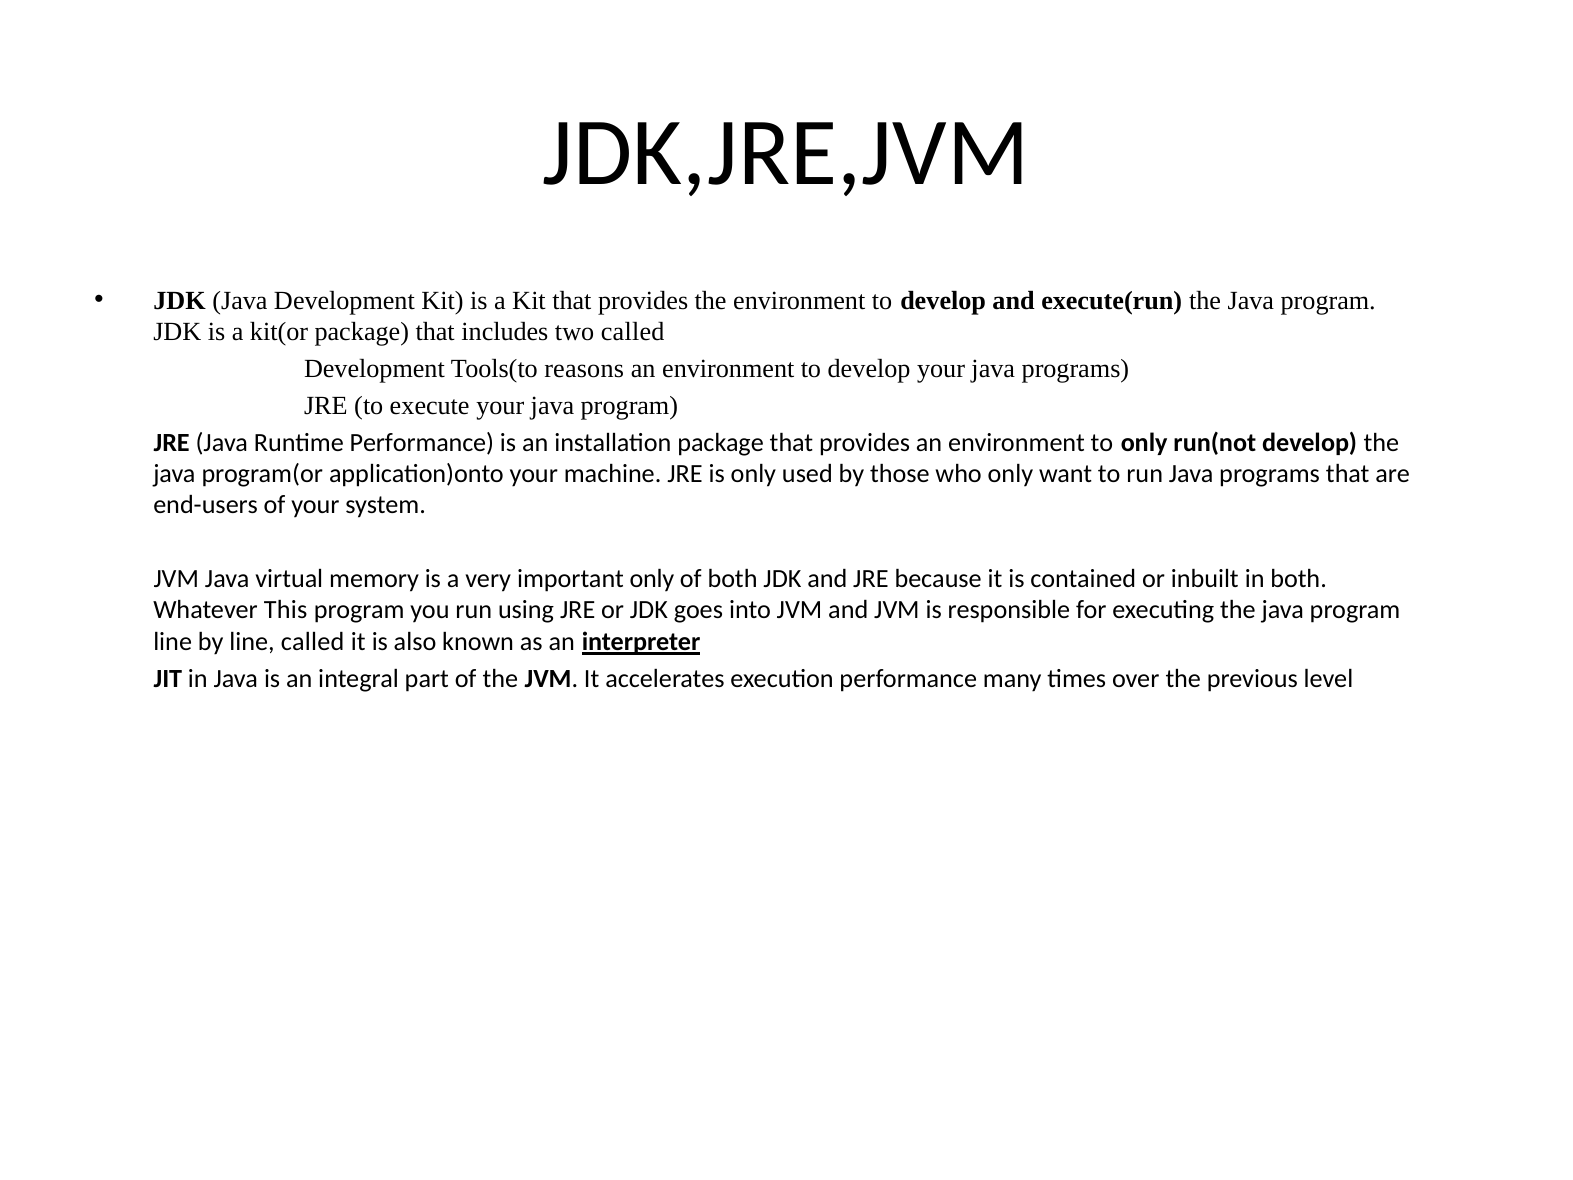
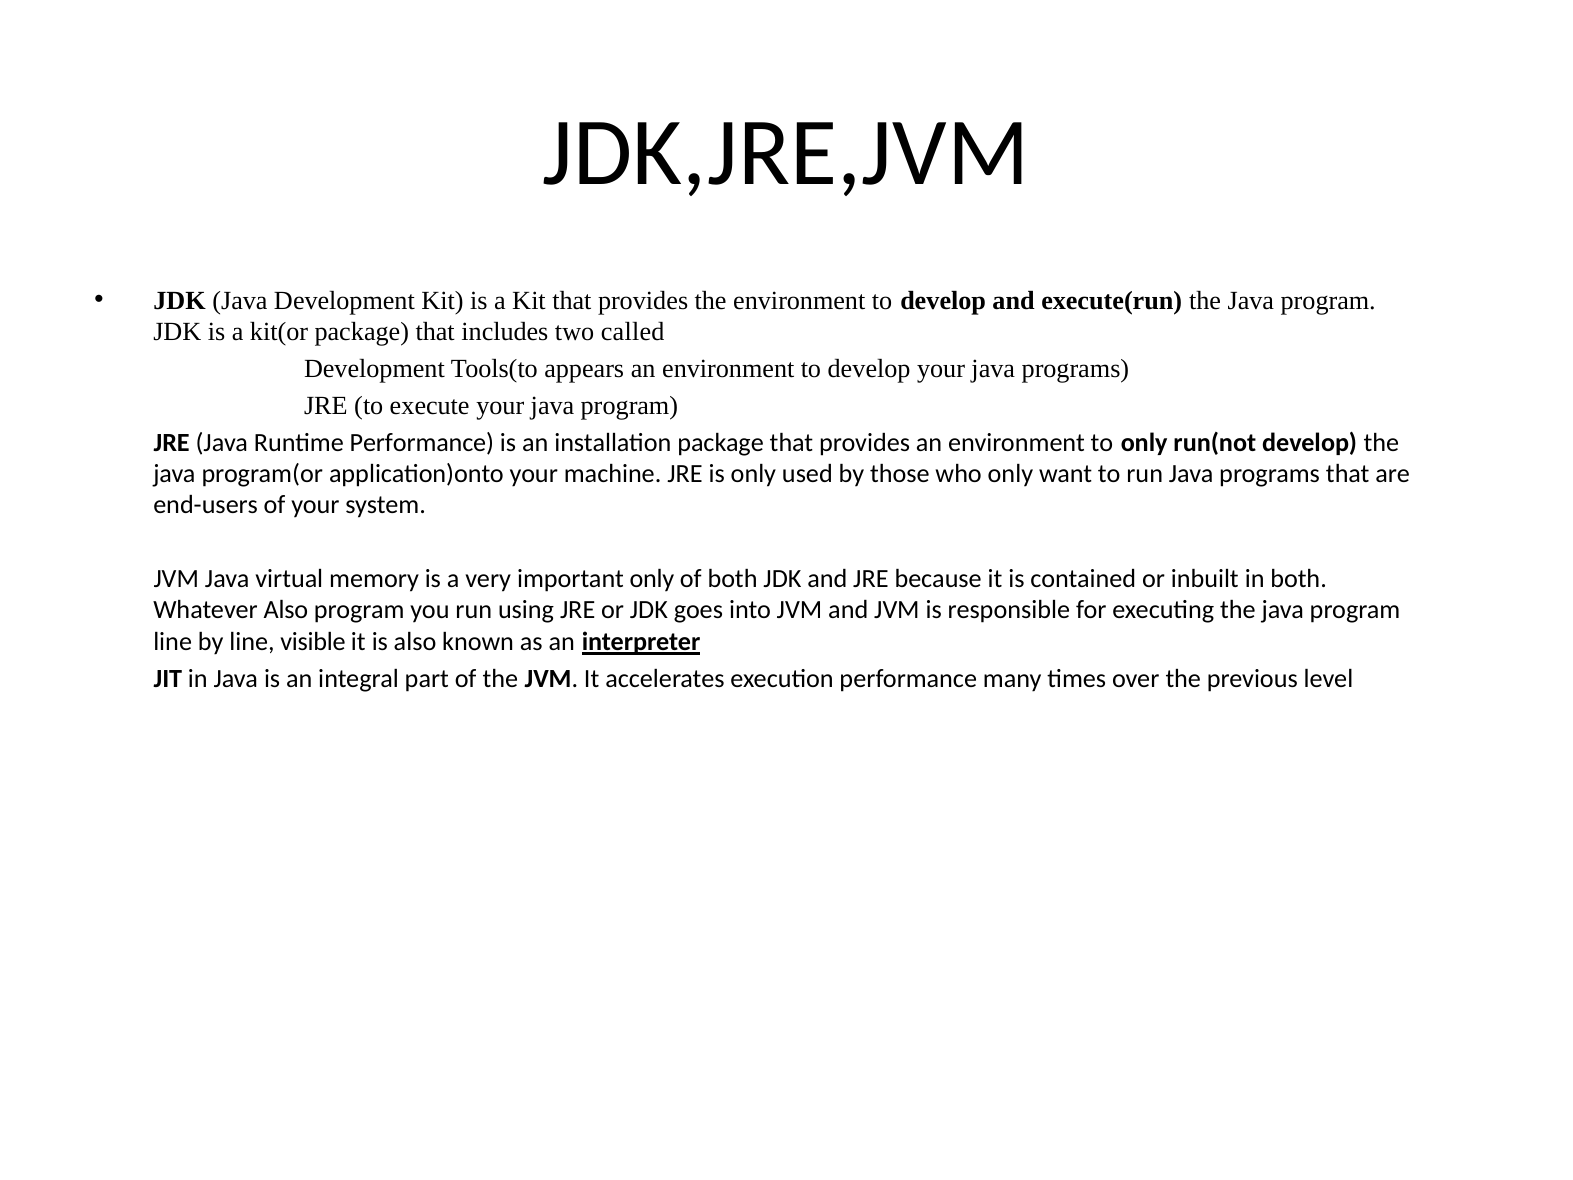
reasons: reasons -> appears
Whatever This: This -> Also
line called: called -> visible
